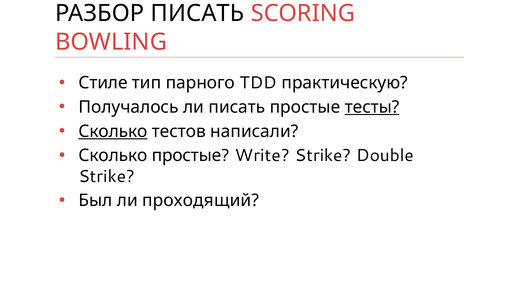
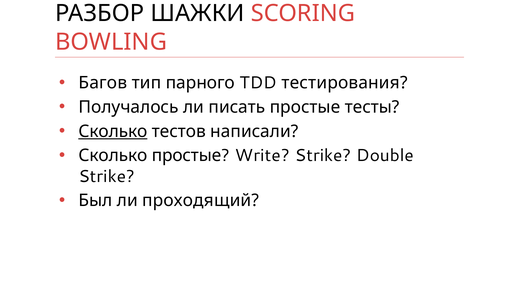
РАЗБОР ПИСАТЬ: ПИСАТЬ -> ШАЖКИ
Стиле: Стиле -> Багов
практическую: практическую -> тестирования
тесты underline: present -> none
